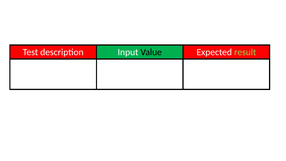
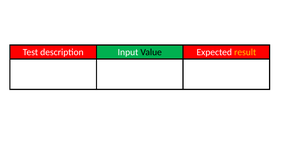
result colour: light green -> yellow
